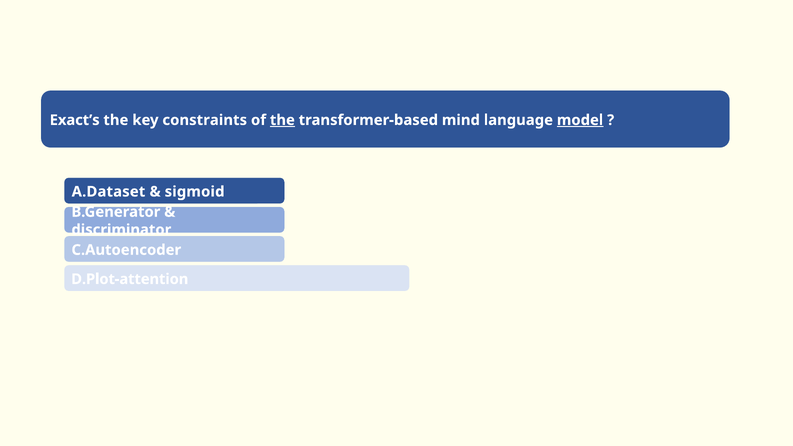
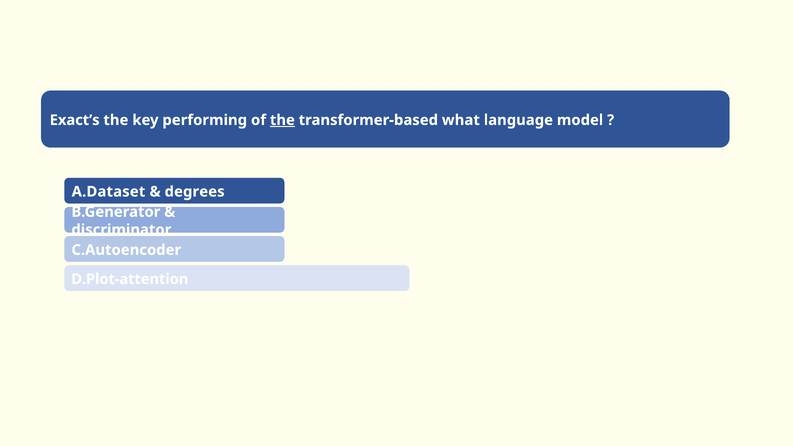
constraints: constraints -> performing
mind: mind -> what
model underline: present -> none
sigmoid: sigmoid -> degrees
